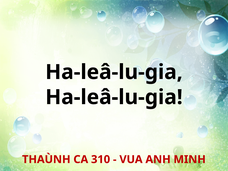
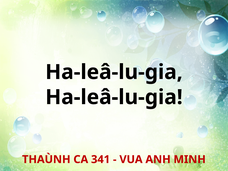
310: 310 -> 341
